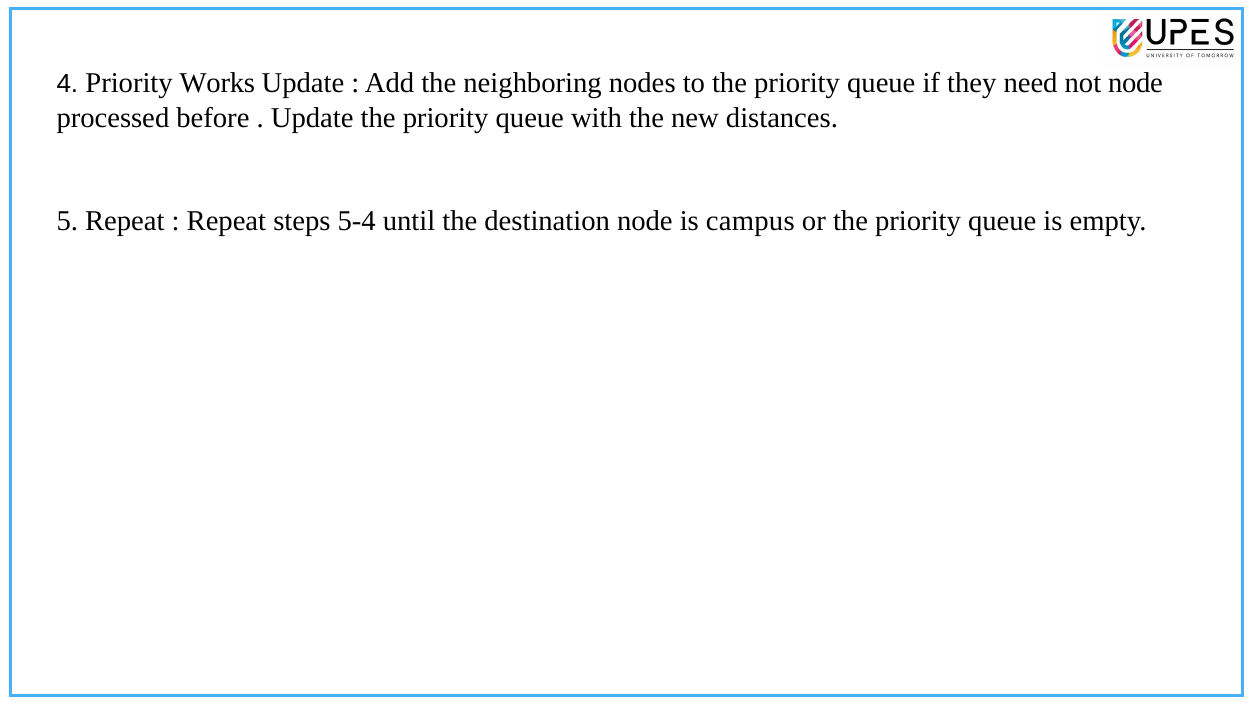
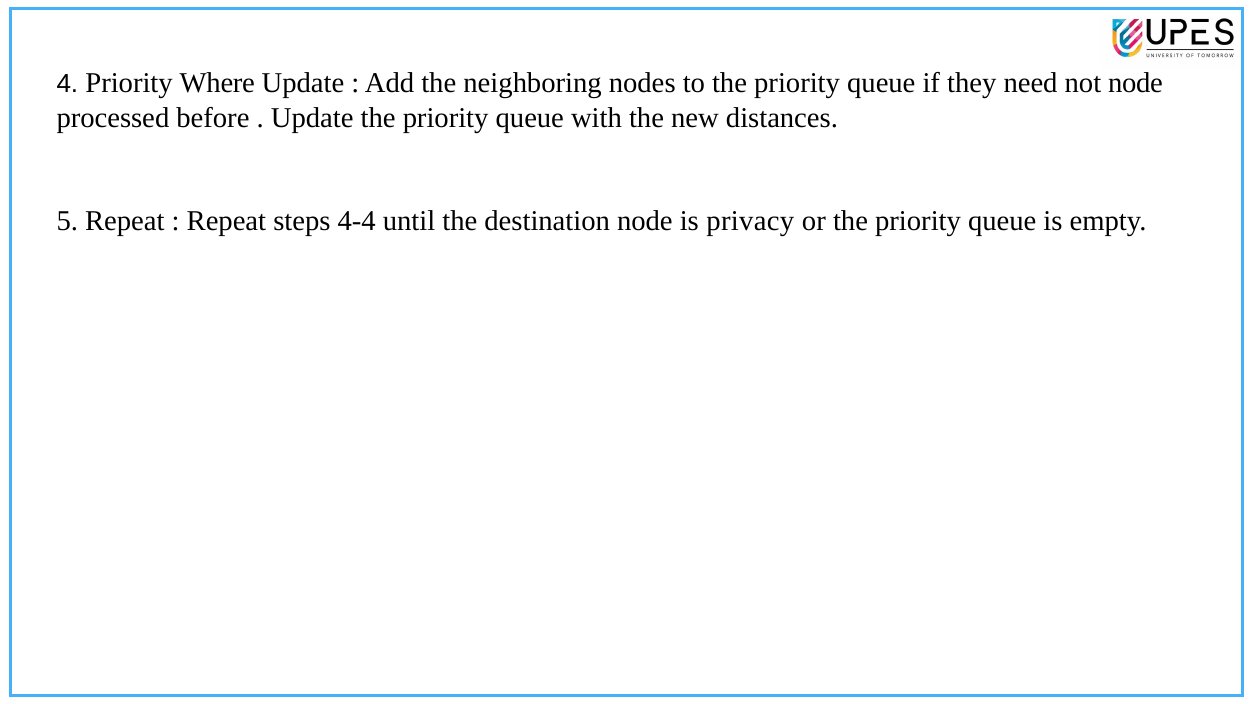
Works: Works -> Where
5-4: 5-4 -> 4-4
campus: campus -> privacy
